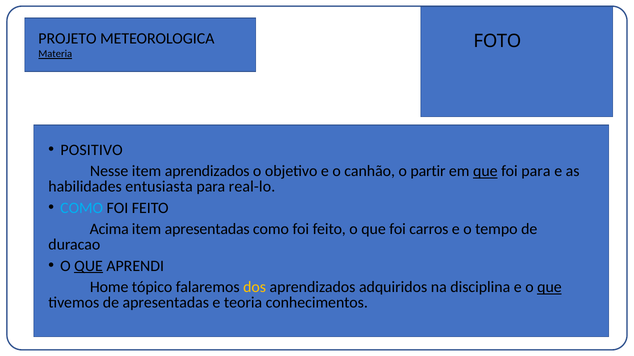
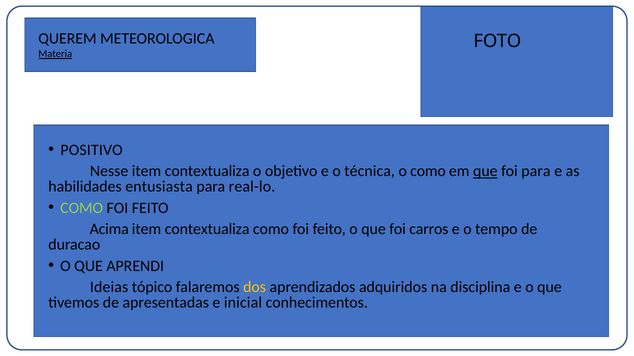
PROJETO: PROJETO -> QUEREM
Nesse item aprendizados: aprendizados -> contextualiza
canhão: canhão -> técnica
o partir: partir -> como
COMO at (82, 208) colour: light blue -> light green
apresentadas at (207, 230): apresentadas -> contextualiza
QUE at (89, 266) underline: present -> none
Home: Home -> Ideias
que at (549, 288) underline: present -> none
teoria: teoria -> inicial
